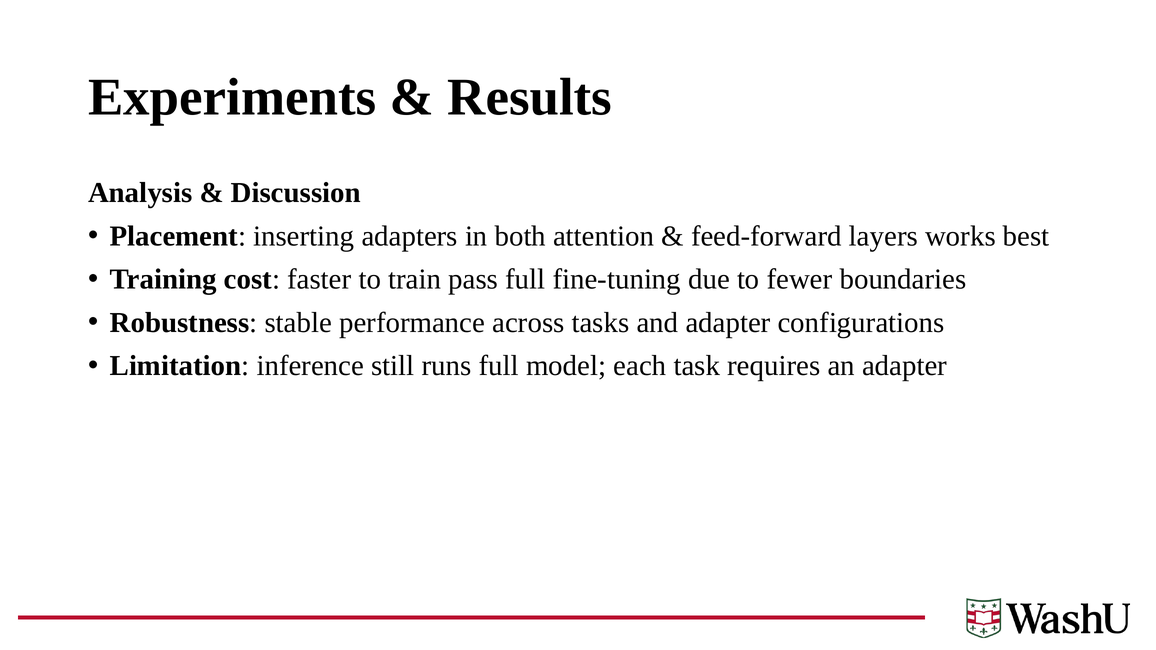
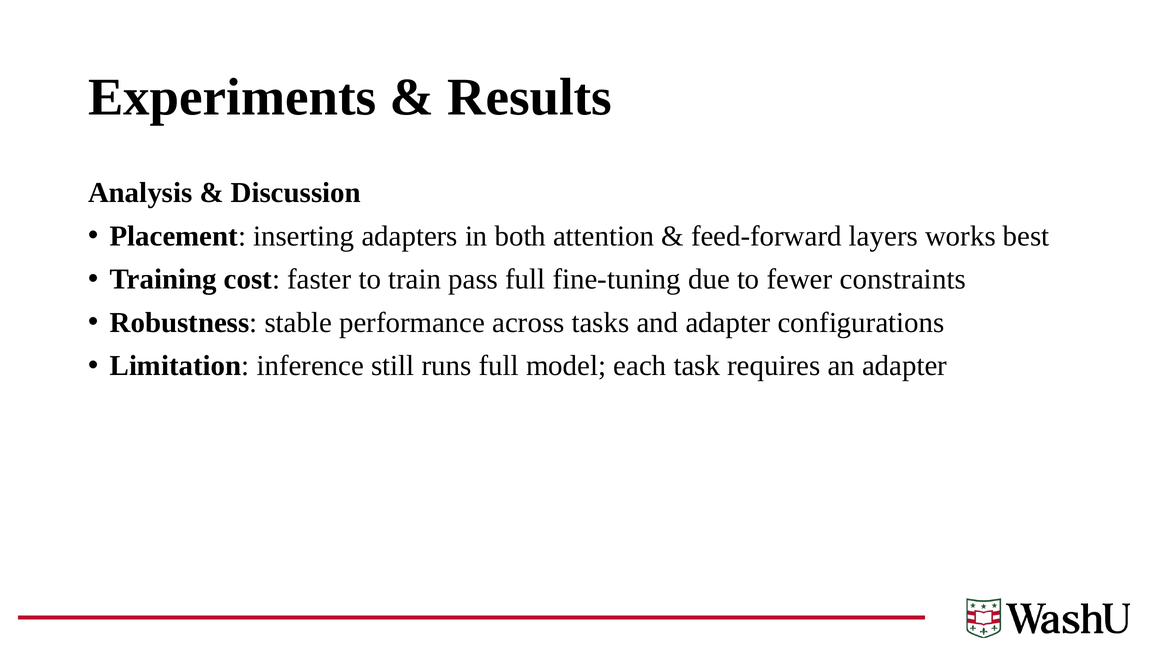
boundaries: boundaries -> constraints
